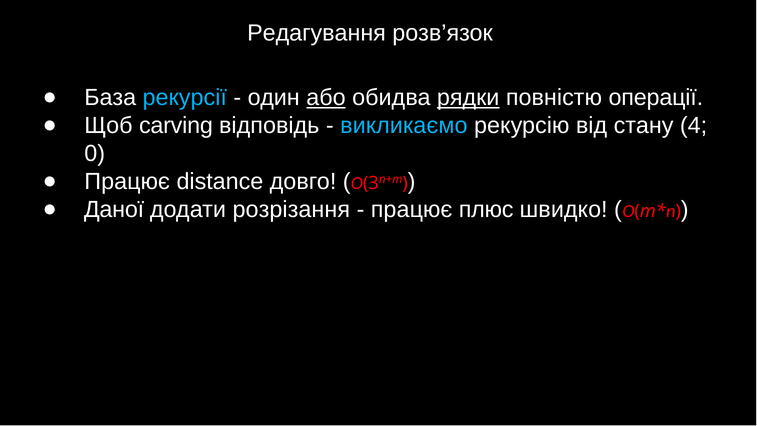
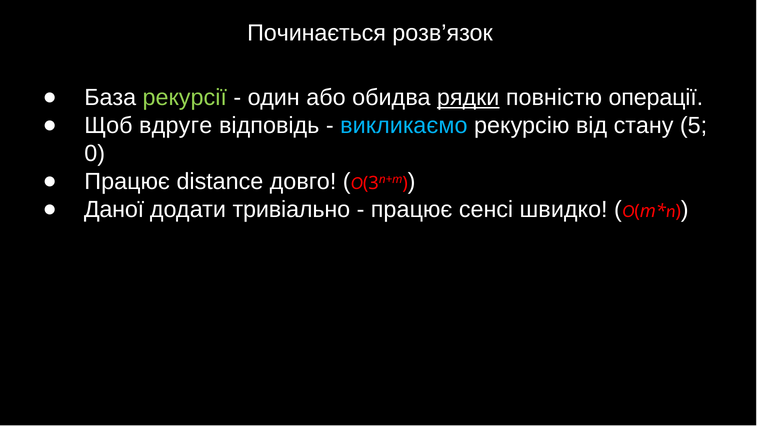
Редагування: Редагування -> Починається
рекурсії colour: light blue -> light green
або underline: present -> none
carving: carving -> вдруге
4: 4 -> 5
розрізання: розрізання -> тривіально
плюс: плюс -> сенсі
